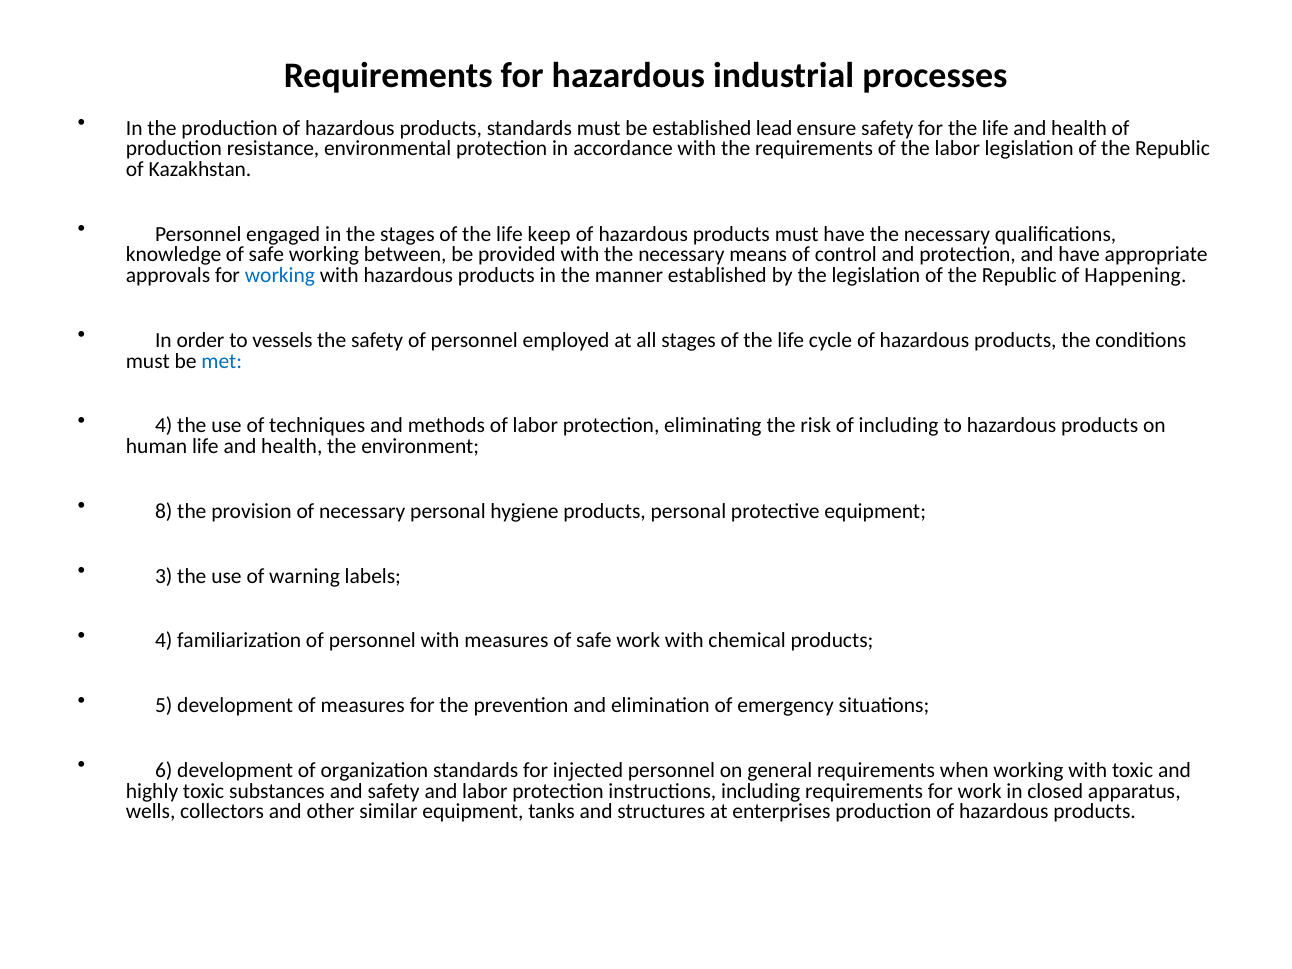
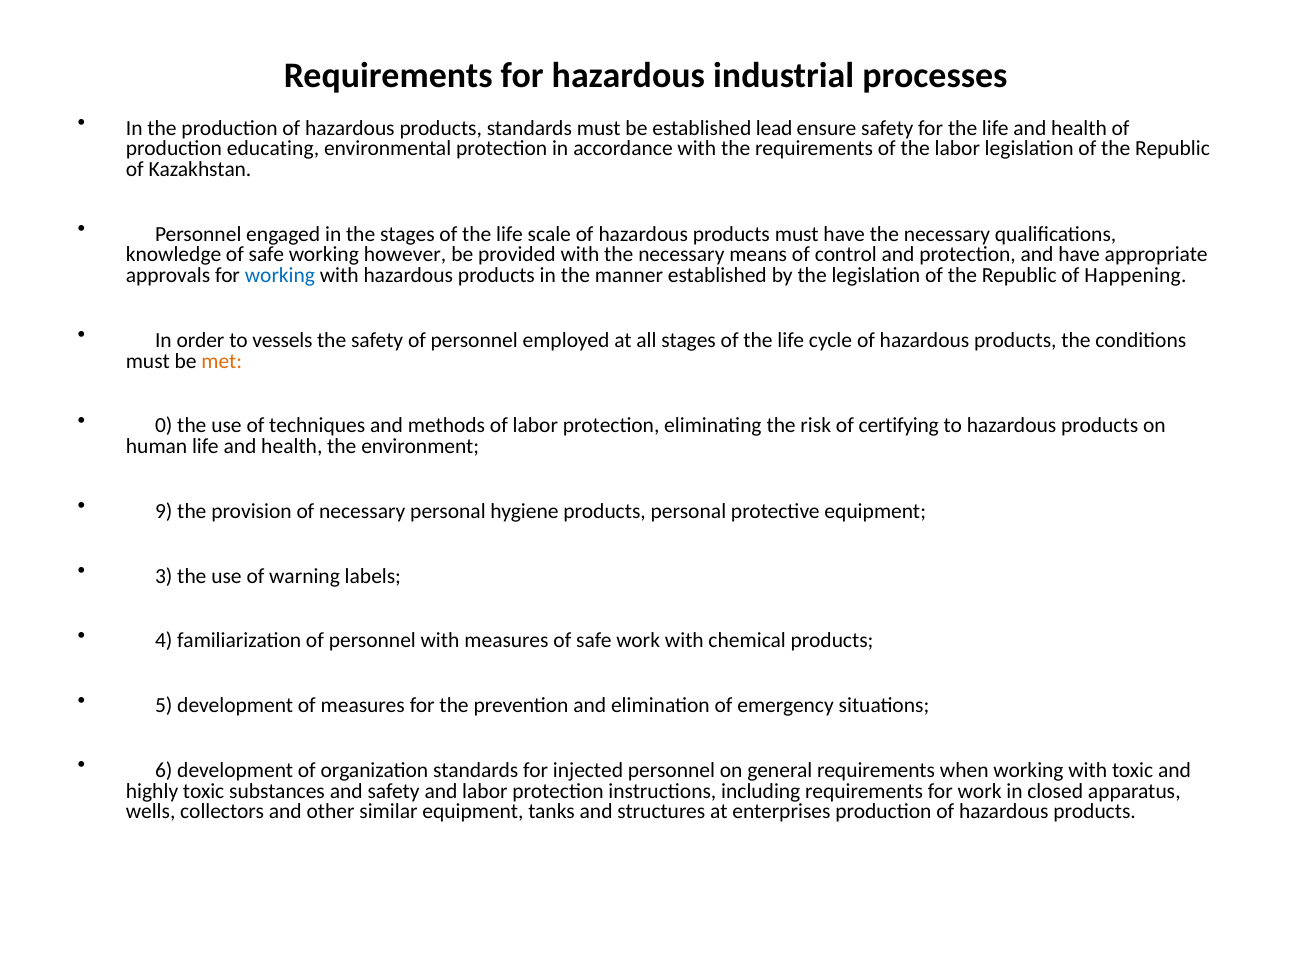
resistance: resistance -> educating
keep: keep -> scale
between: between -> however
met colour: blue -> orange
4 at (164, 426): 4 -> 0
of including: including -> certifying
8: 8 -> 9
